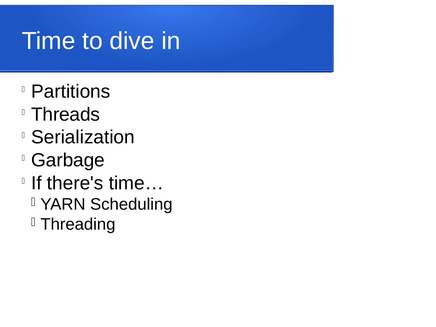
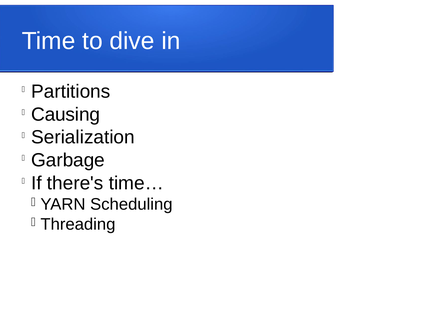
Threads: Threads -> Causing
